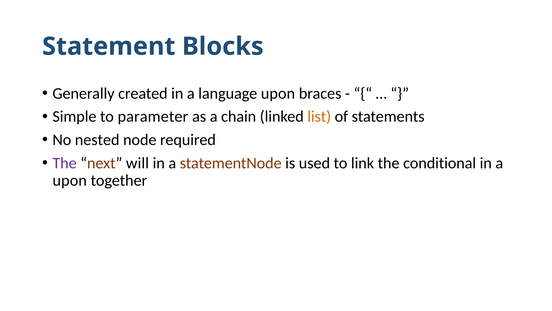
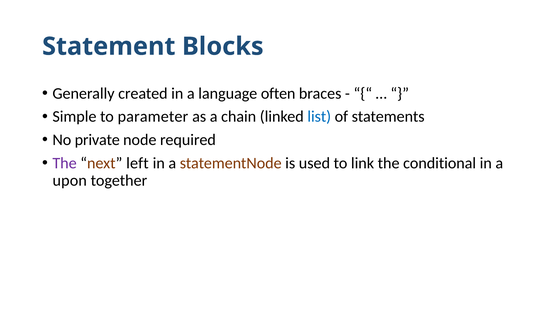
language upon: upon -> often
list colour: orange -> blue
nested: nested -> private
will: will -> left
